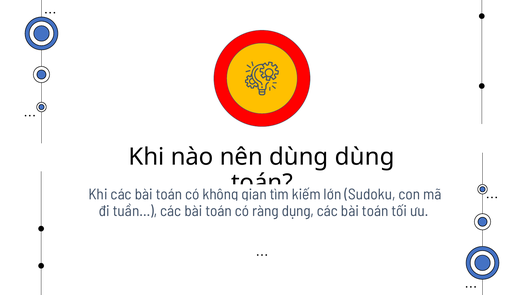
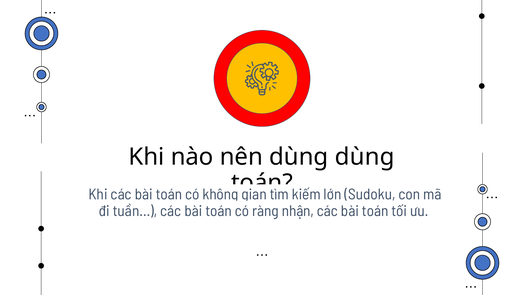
dụng: dụng -> nhận
